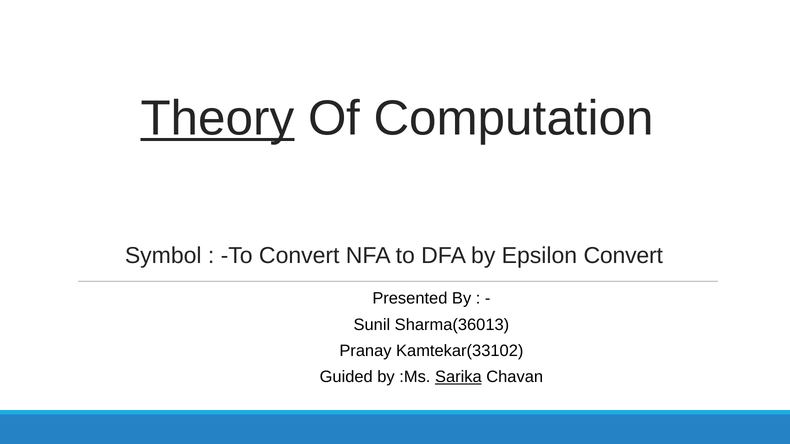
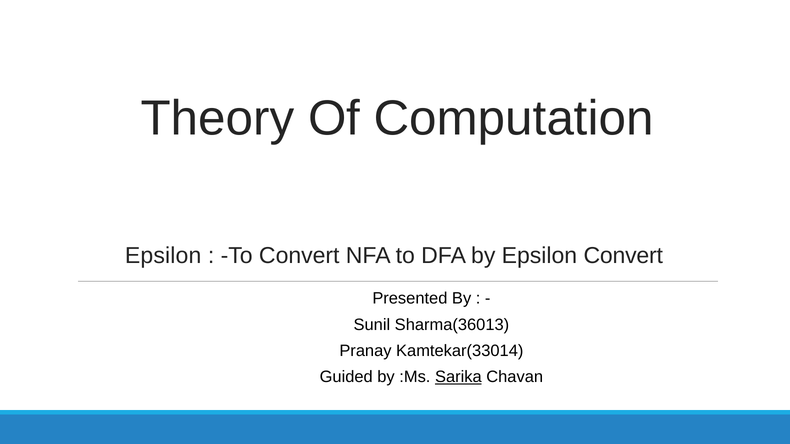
Theory underline: present -> none
Symbol at (163, 256): Symbol -> Epsilon
Kamtekar(33102: Kamtekar(33102 -> Kamtekar(33014
